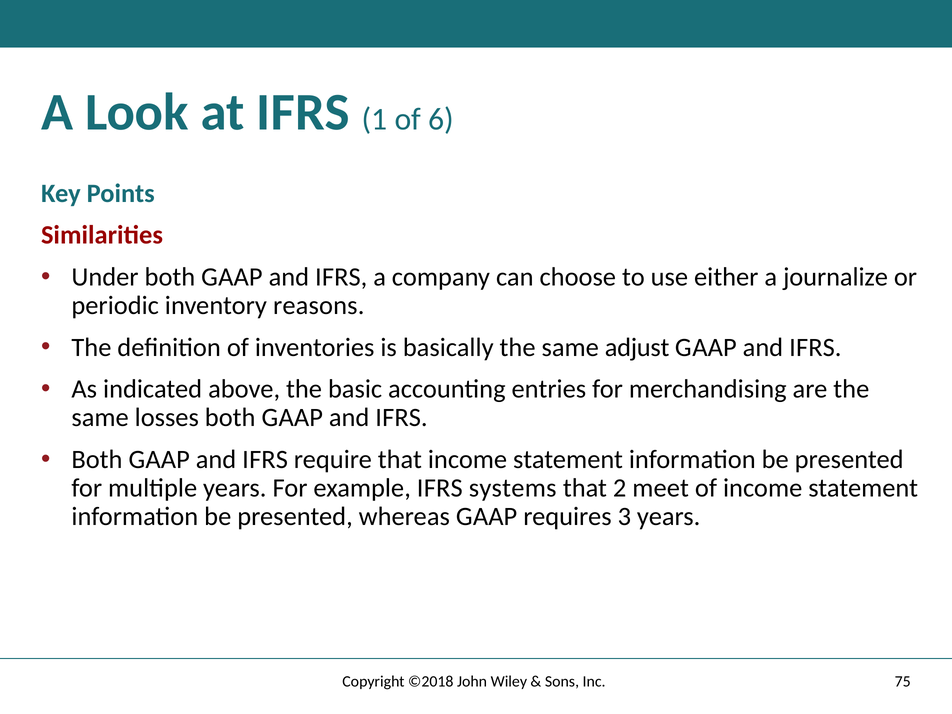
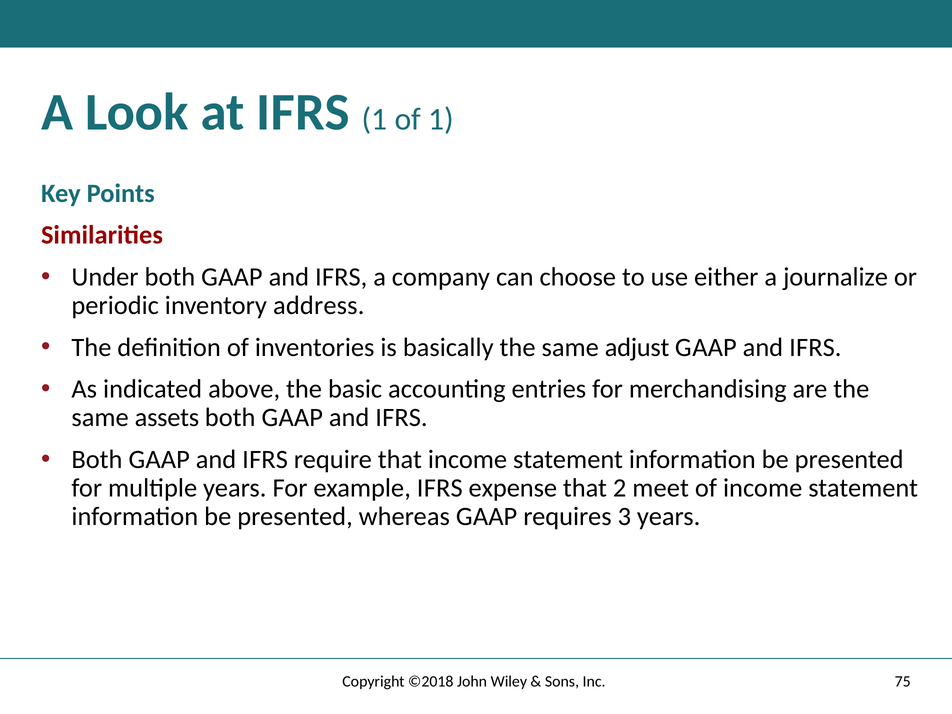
of 6: 6 -> 1
reasons: reasons -> address
losses: losses -> assets
systems: systems -> expense
